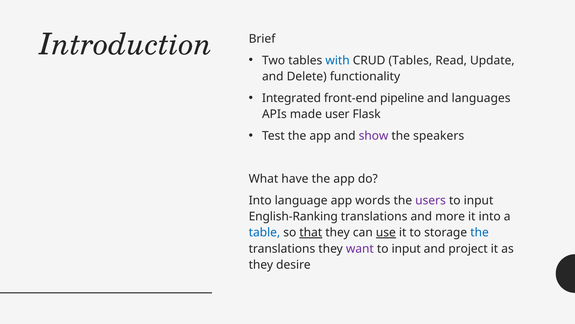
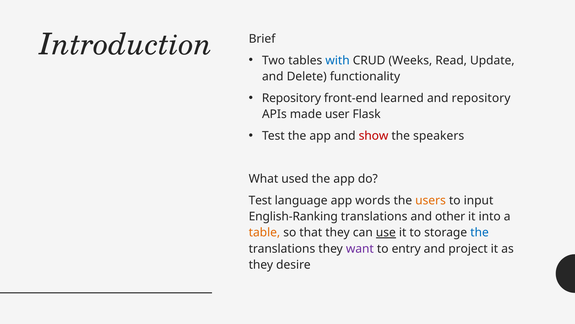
CRUD Tables: Tables -> Weeks
Integrated at (291, 98): Integrated -> Repository
pipeline: pipeline -> learned
and languages: languages -> repository
show colour: purple -> red
have: have -> used
Into at (260, 200): Into -> Test
users colour: purple -> orange
more: more -> other
table colour: blue -> orange
that underline: present -> none
input at (406, 248): input -> entry
